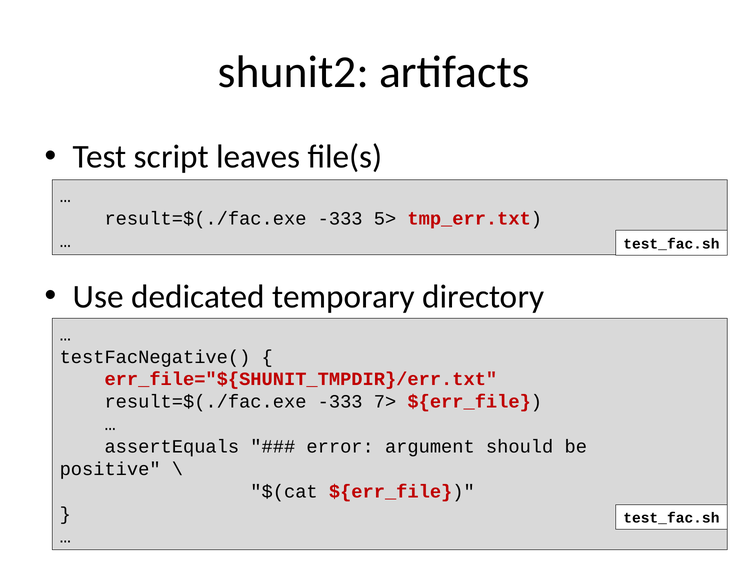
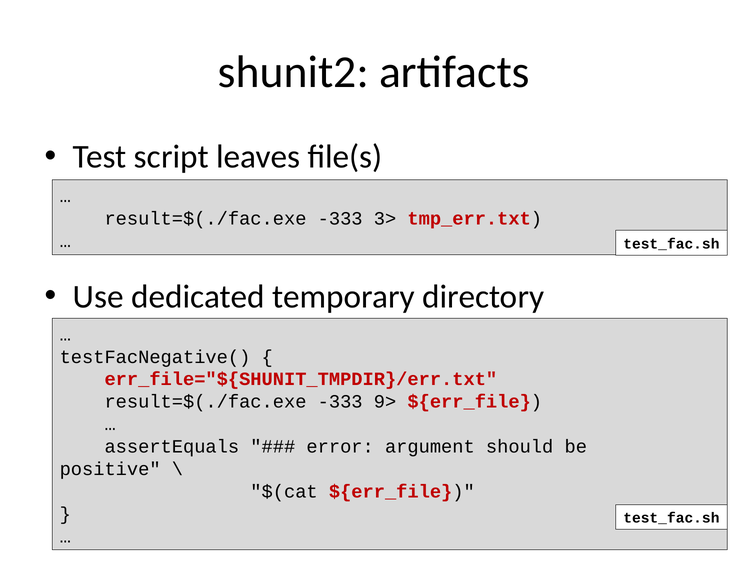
5>: 5> -> 3>
7>: 7> -> 9>
